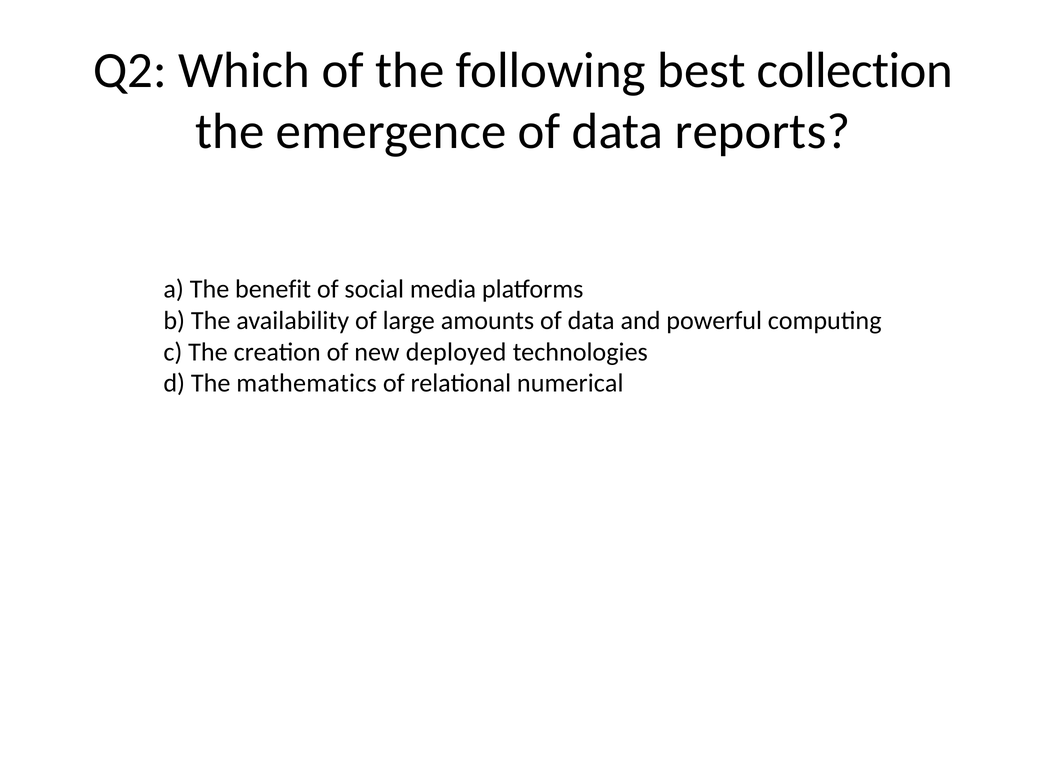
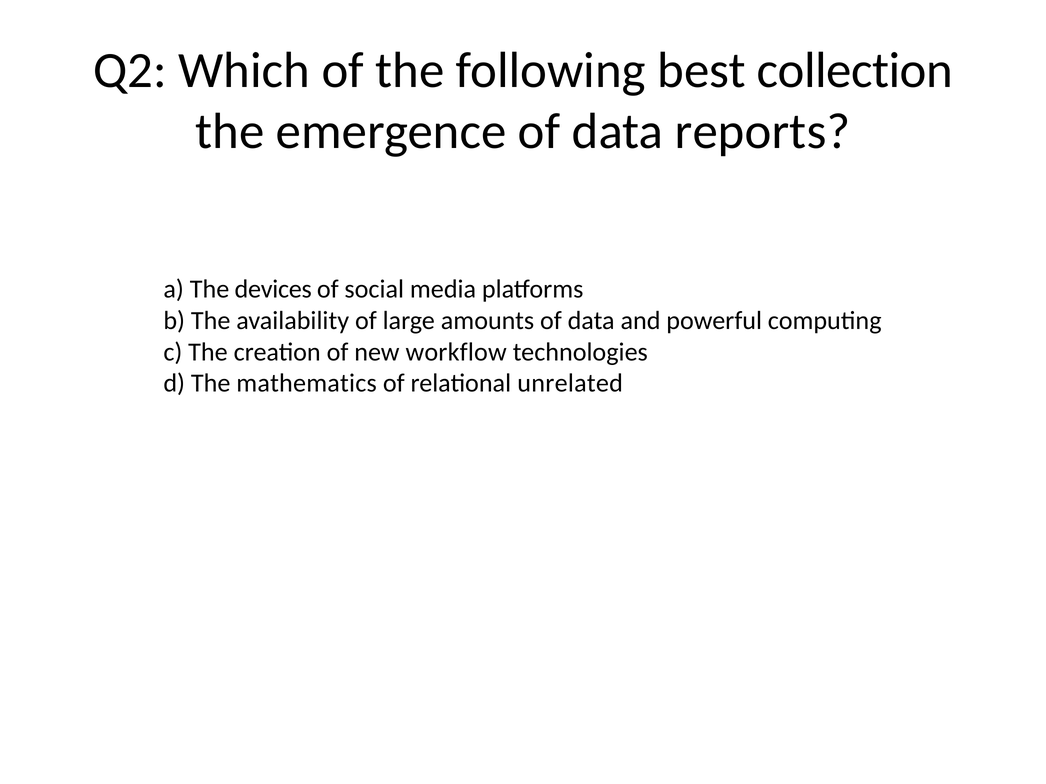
benefit: benefit -> devices
deployed: deployed -> workflow
numerical: numerical -> unrelated
